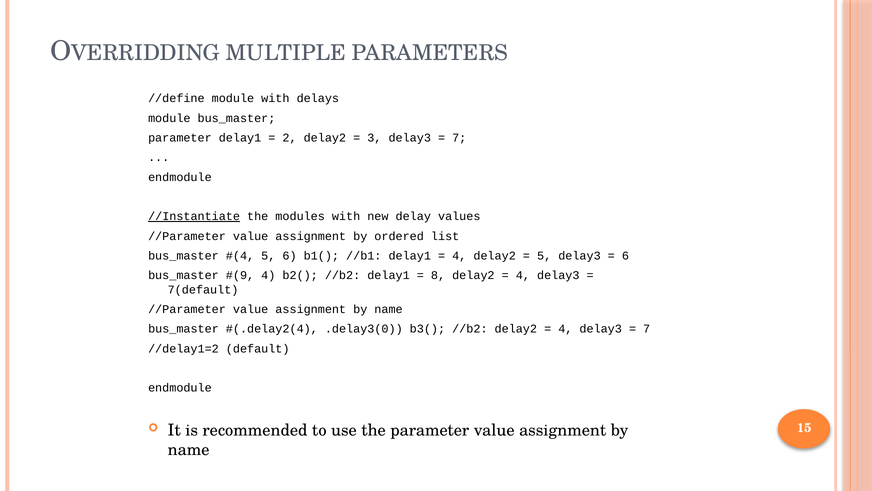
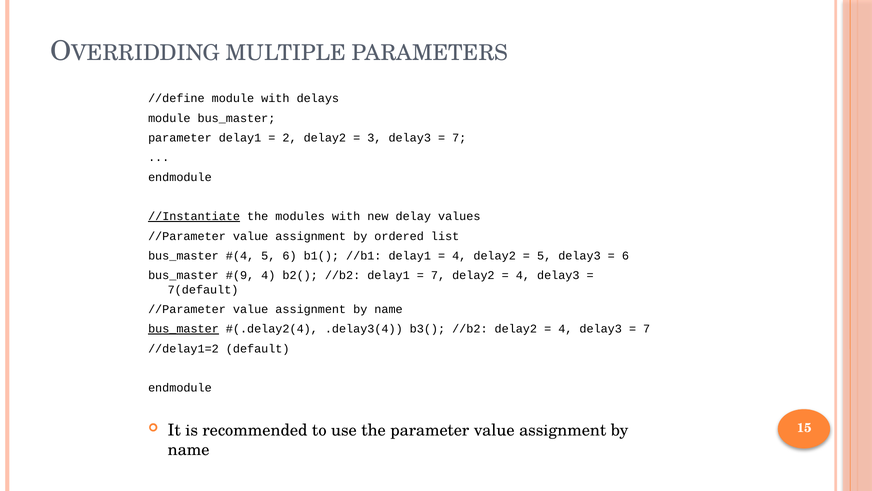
8 at (438, 275): 8 -> 7
bus_master at (183, 329) underline: none -> present
.delay3(0: .delay3(0 -> .delay3(4
